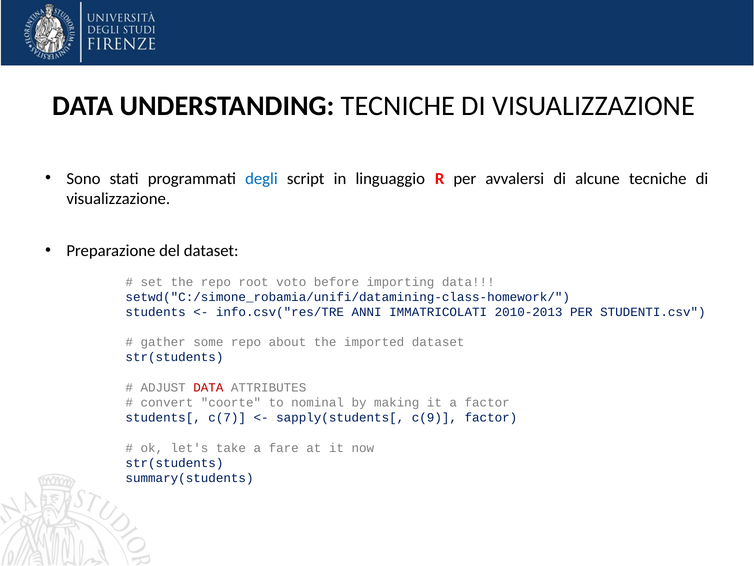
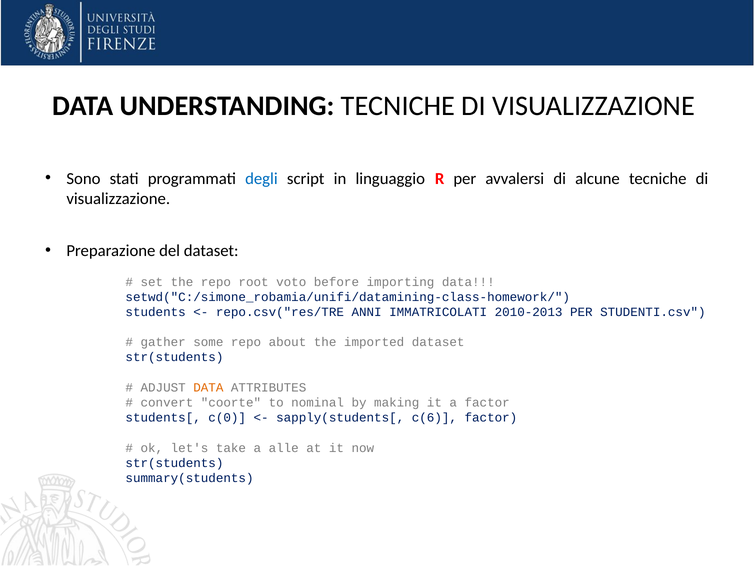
info.csv("res/TRE: info.csv("res/TRE -> repo.csv("res/TRE
DATA at (208, 387) colour: red -> orange
c(7: c(7 -> c(0
c(9: c(9 -> c(6
fare: fare -> alle
